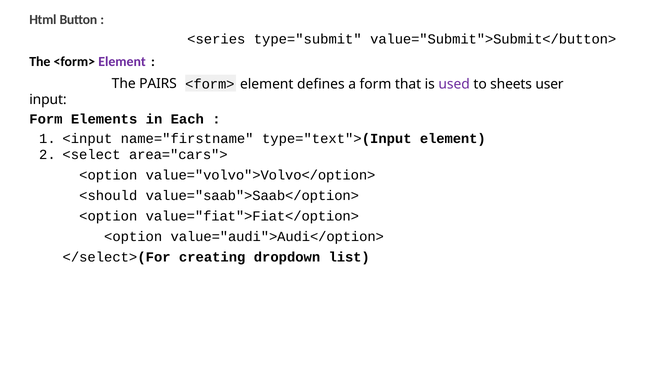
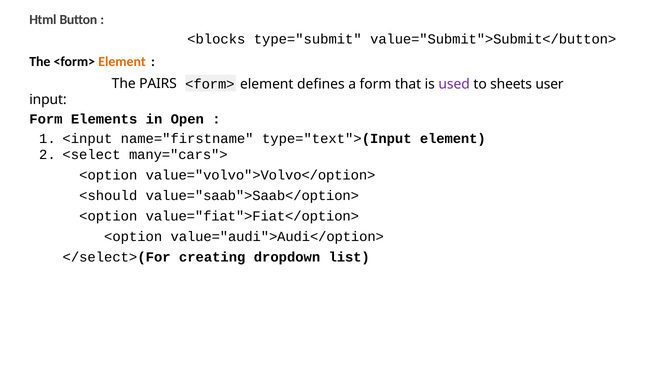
<series: <series -> <blocks
Element at (122, 62) colour: purple -> orange
Each: Each -> Open
area="cars">: area="cars"> -> many="cars">
